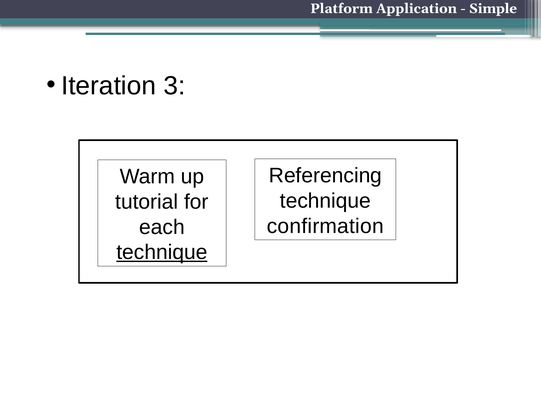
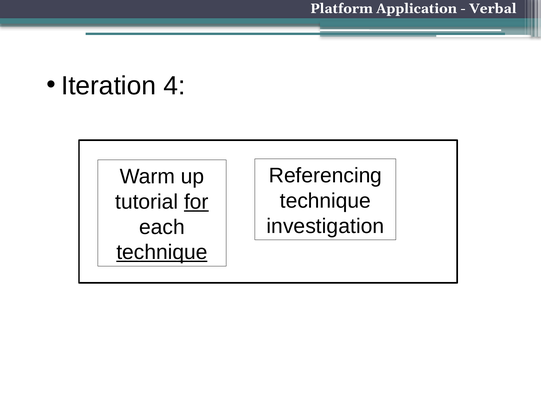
Simple: Simple -> Verbal
3: 3 -> 4
for underline: none -> present
confirmation: confirmation -> investigation
